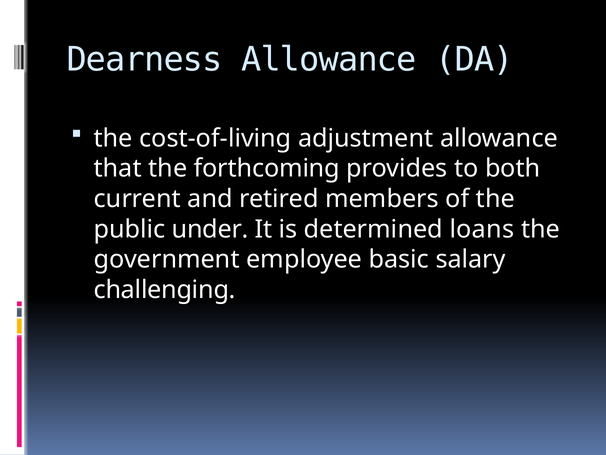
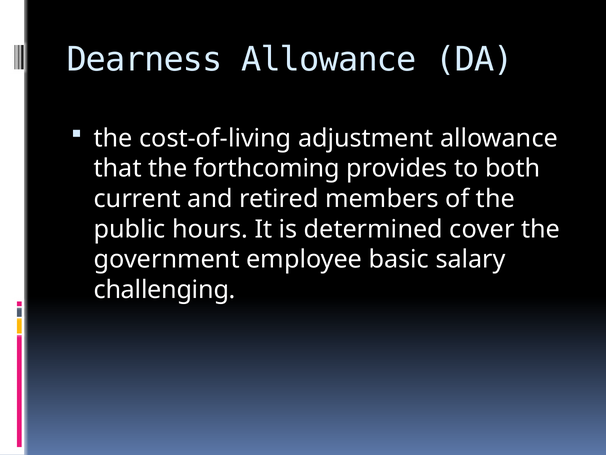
under: under -> hours
loans: loans -> cover
